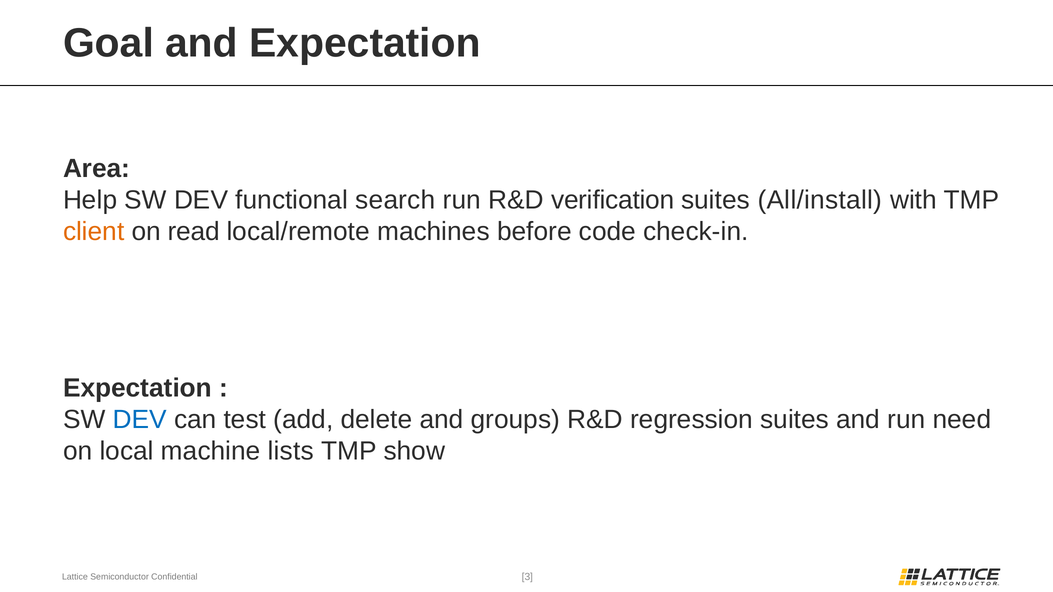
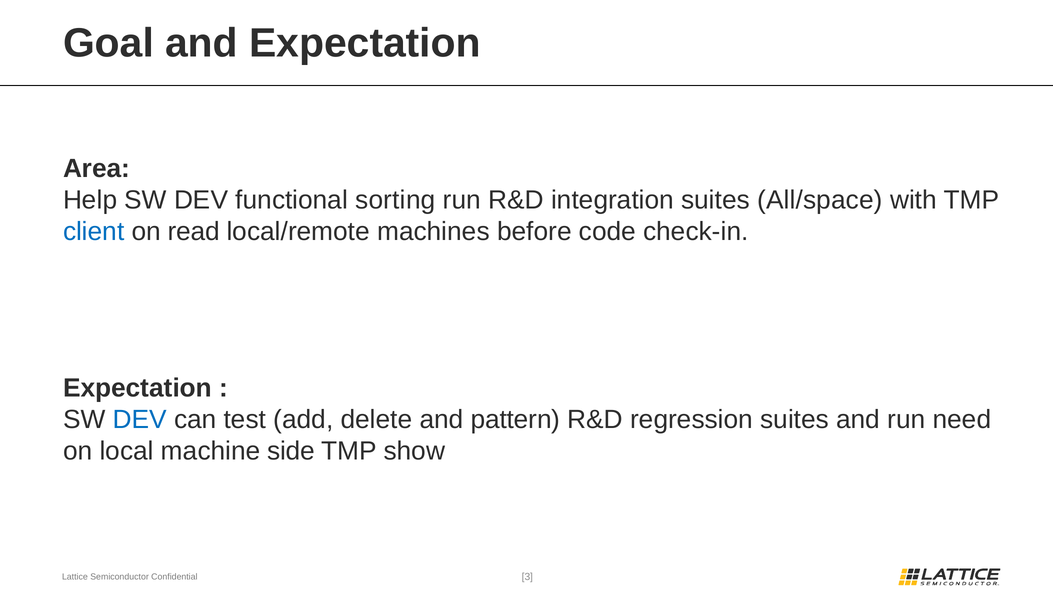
search: search -> sorting
verification: verification -> integration
All/install: All/install -> All/space
client colour: orange -> blue
groups: groups -> pattern
lists: lists -> side
